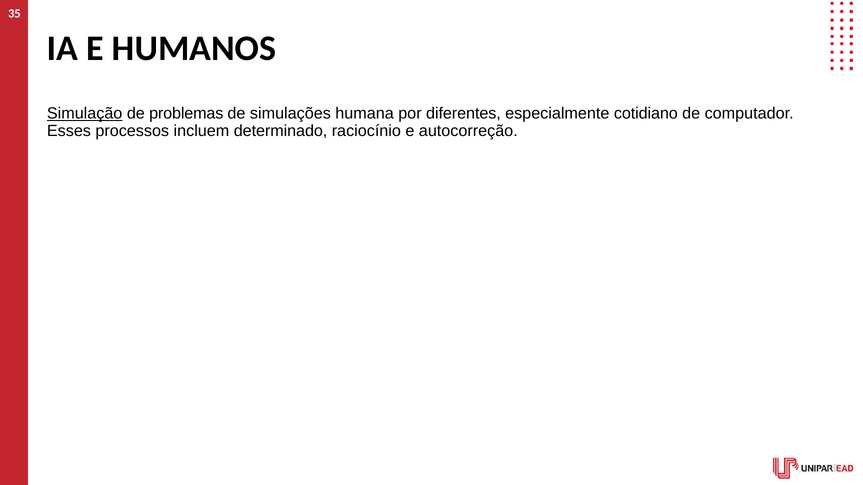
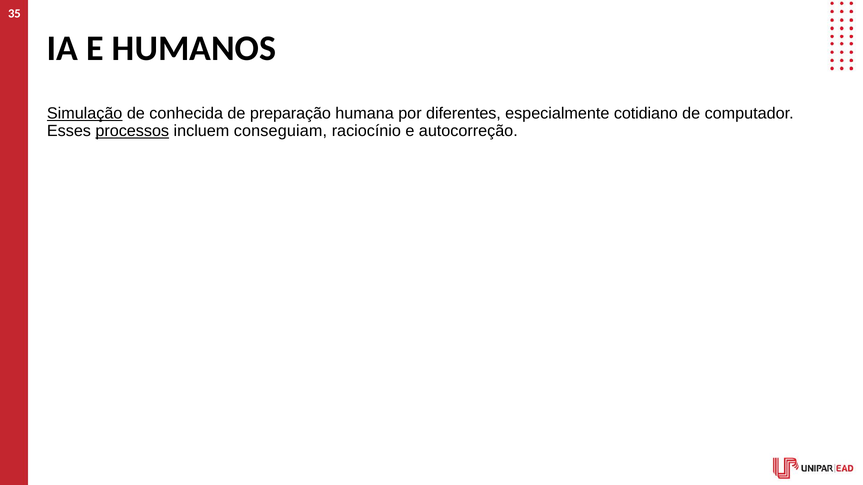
problemas: problemas -> conhecida
simulações: simulações -> preparação
processos underline: none -> present
determinado: determinado -> conseguiam
